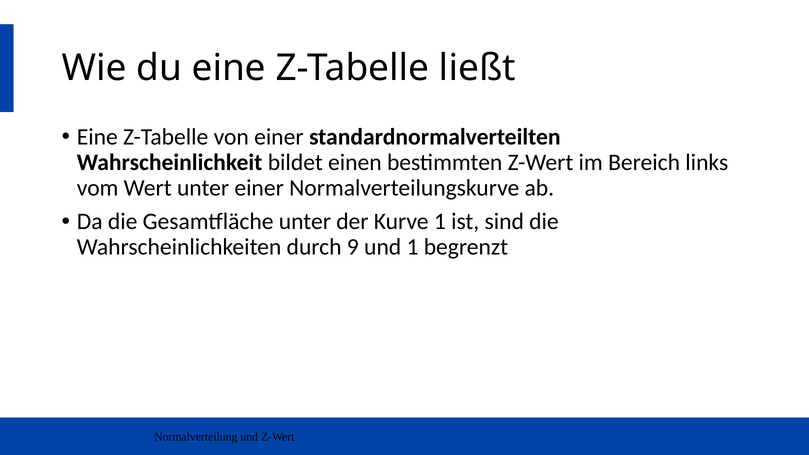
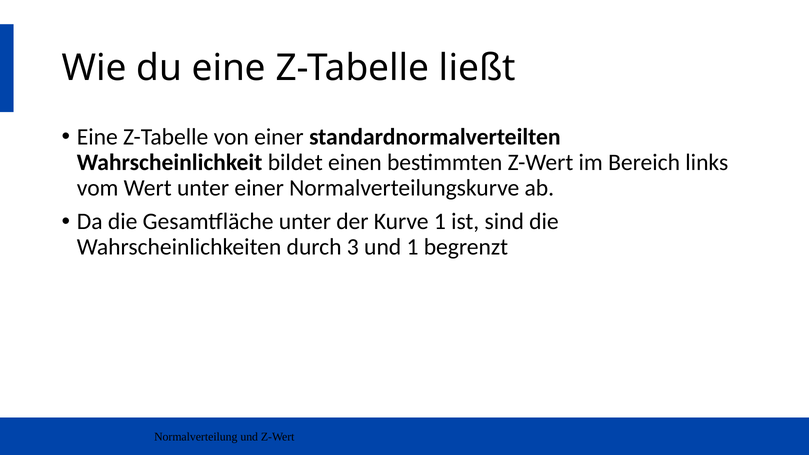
9: 9 -> 3
